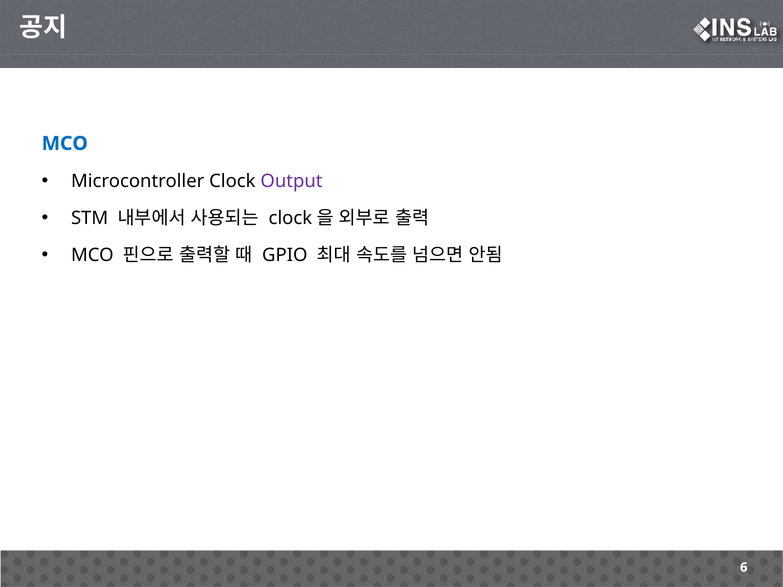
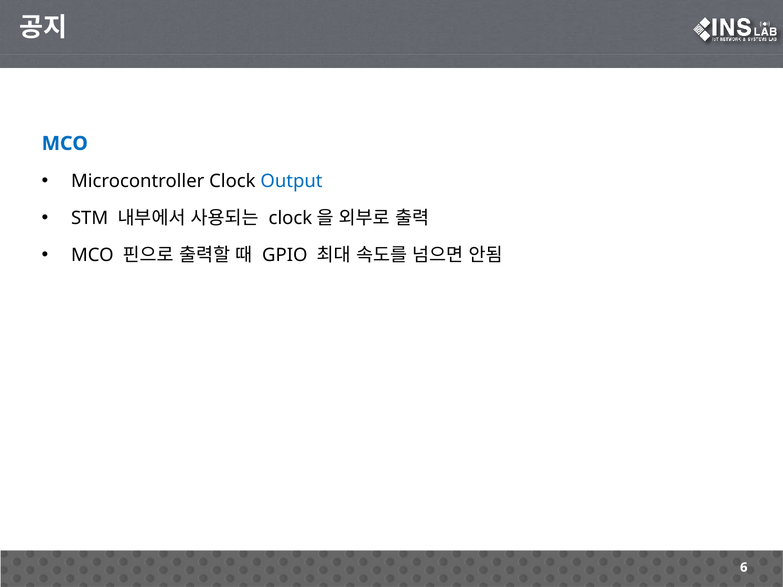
Output colour: purple -> blue
